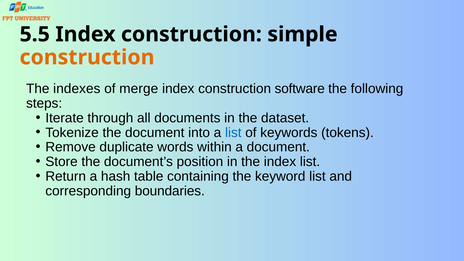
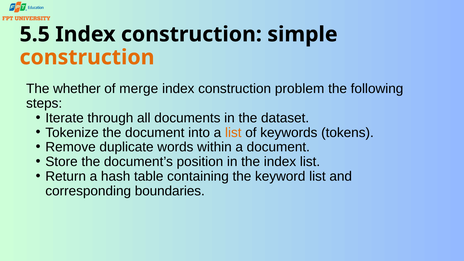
indexes: indexes -> whether
software: software -> problem
list at (233, 133) colour: blue -> orange
